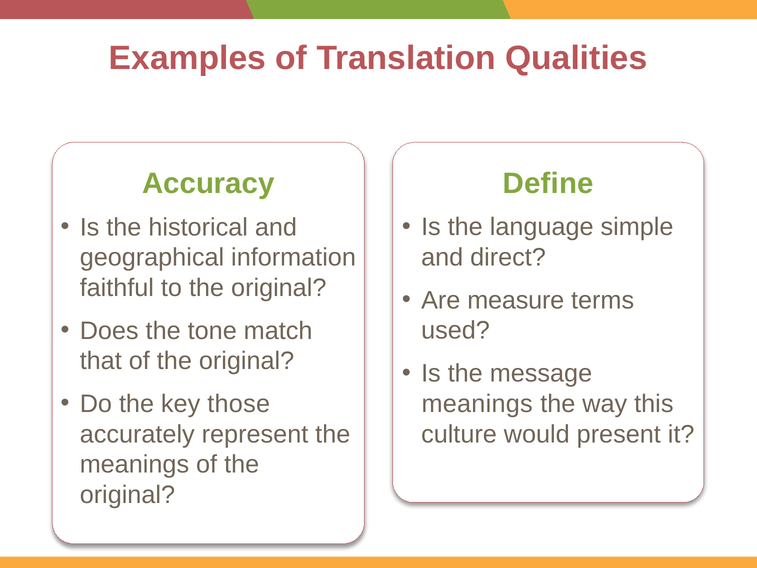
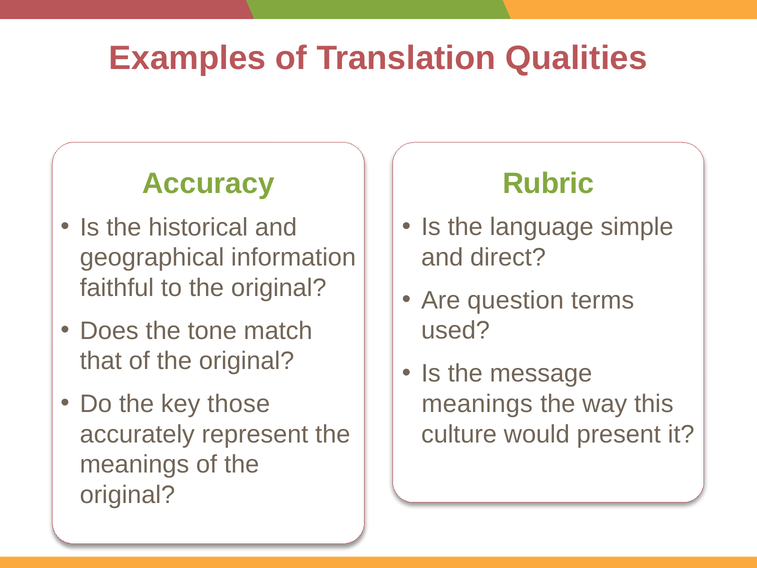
Define: Define -> Rubric
measure: measure -> question
